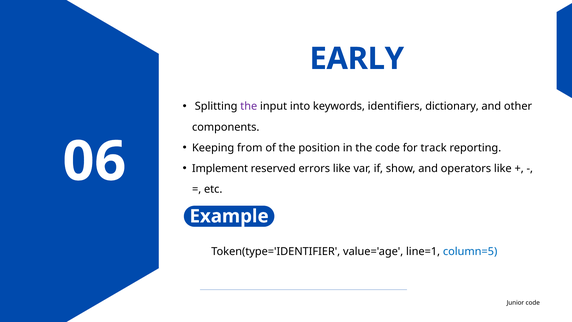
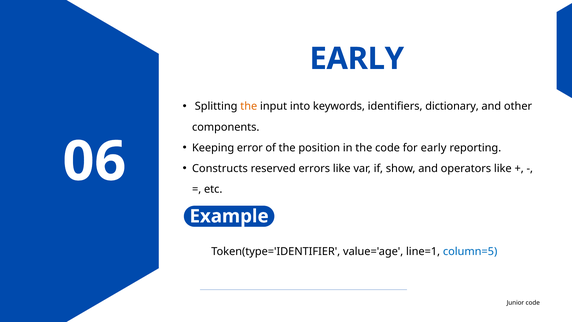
the at (249, 106) colour: purple -> orange
from: from -> error
for track: track -> early
Implement: Implement -> Constructs
